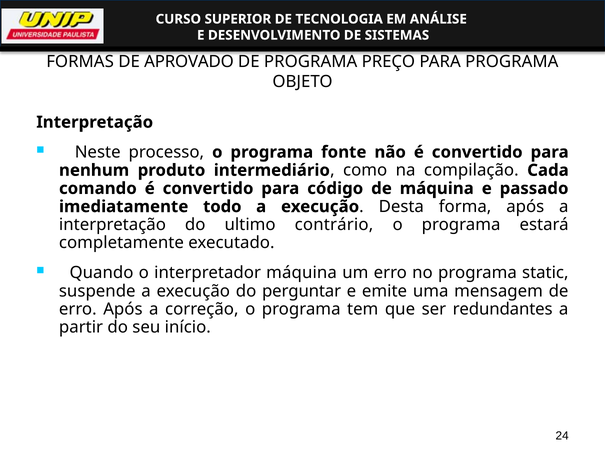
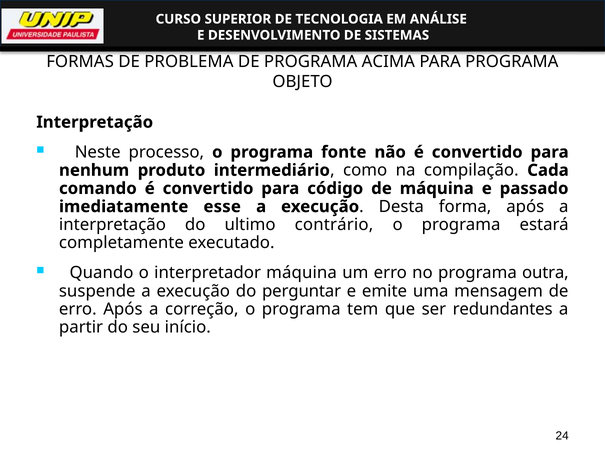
APROVADO: APROVADO -> PROBLEMA
PREÇO: PREÇO -> ACIMA
todo: todo -> esse
static: static -> outra
